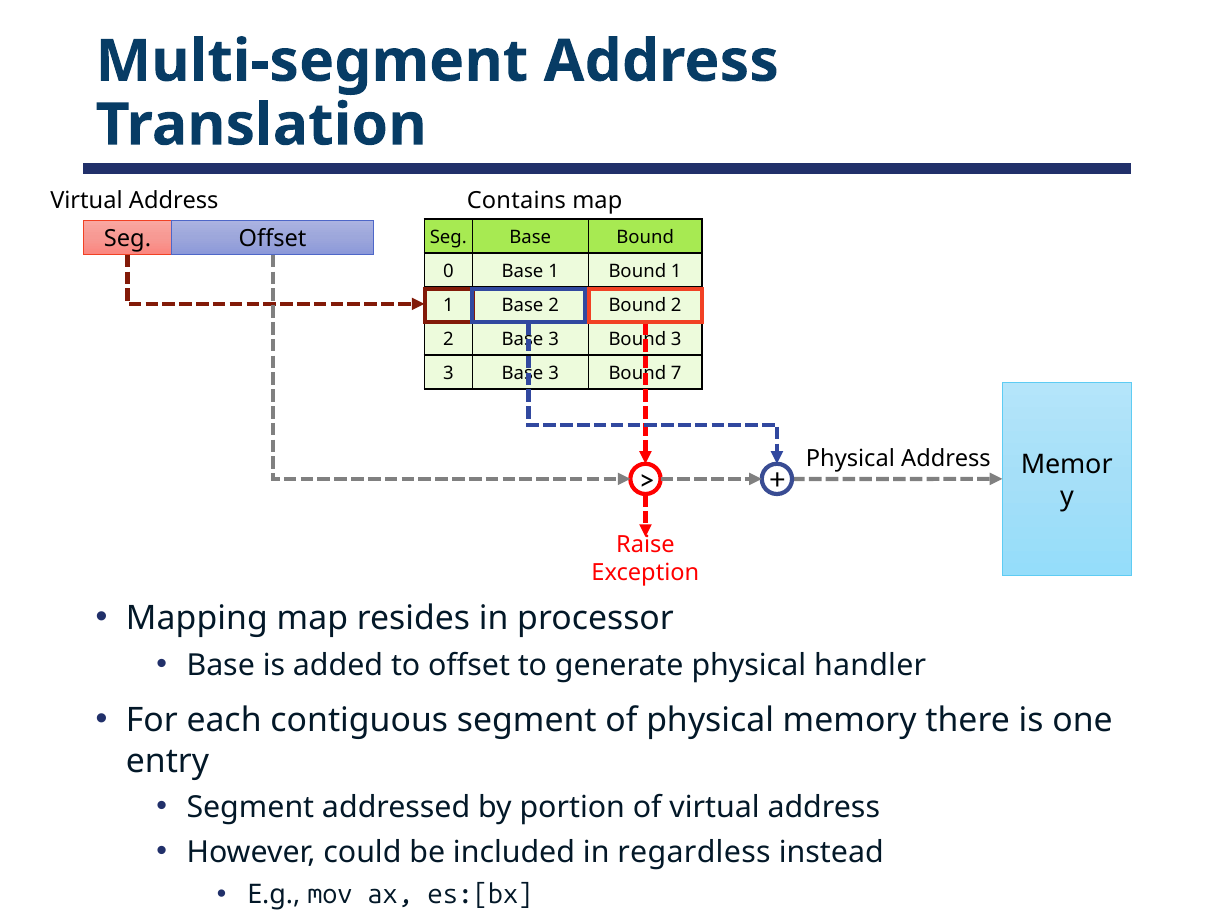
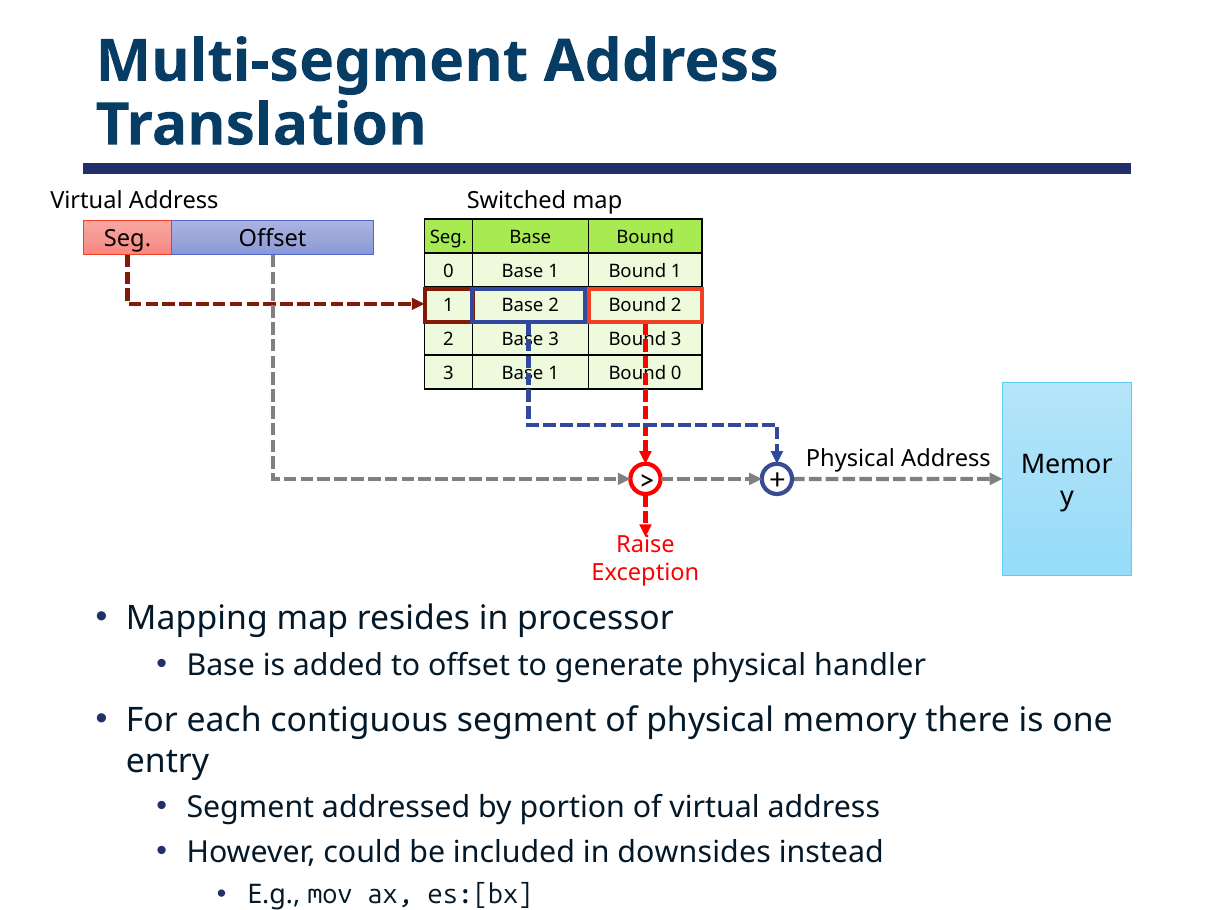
Contains: Contains -> Switched
3 Base 3: 3 -> 1
7 at (676, 373): 7 -> 0
regardless: regardless -> downsides
